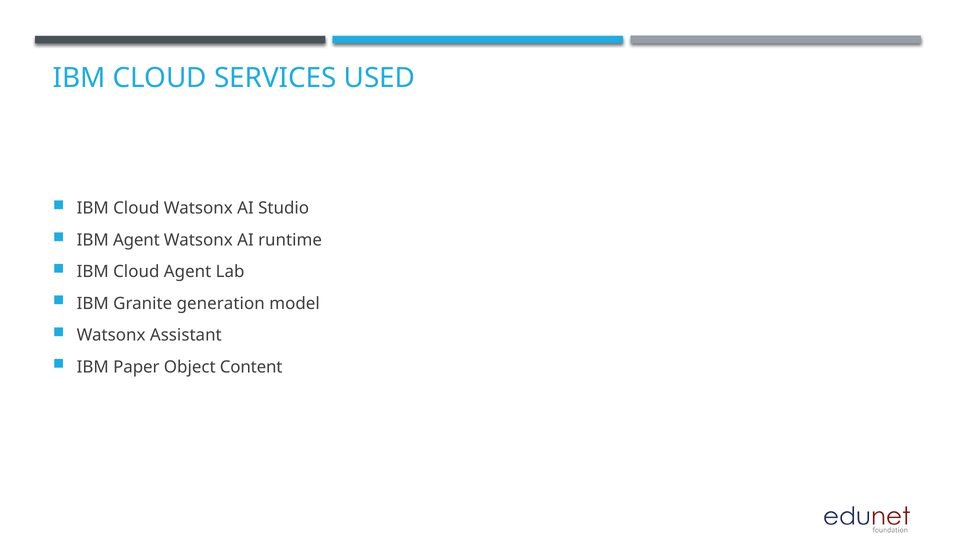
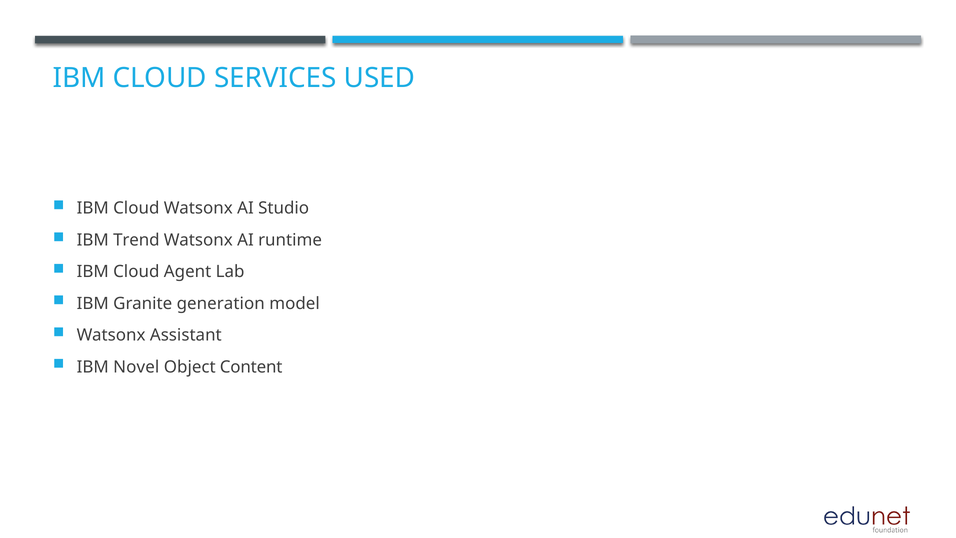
IBM Agent: Agent -> Trend
Paper: Paper -> Novel
